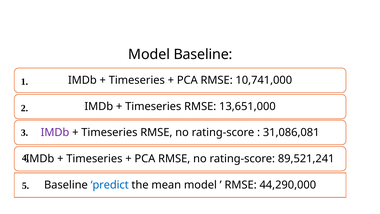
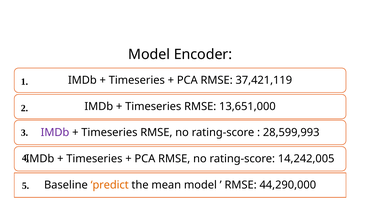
Model Baseline: Baseline -> Encoder
10,741,000: 10,741,000 -> 37,421,119
31,086,081: 31,086,081 -> 28,599,993
89,521,241: 89,521,241 -> 14,242,005
predict colour: blue -> orange
